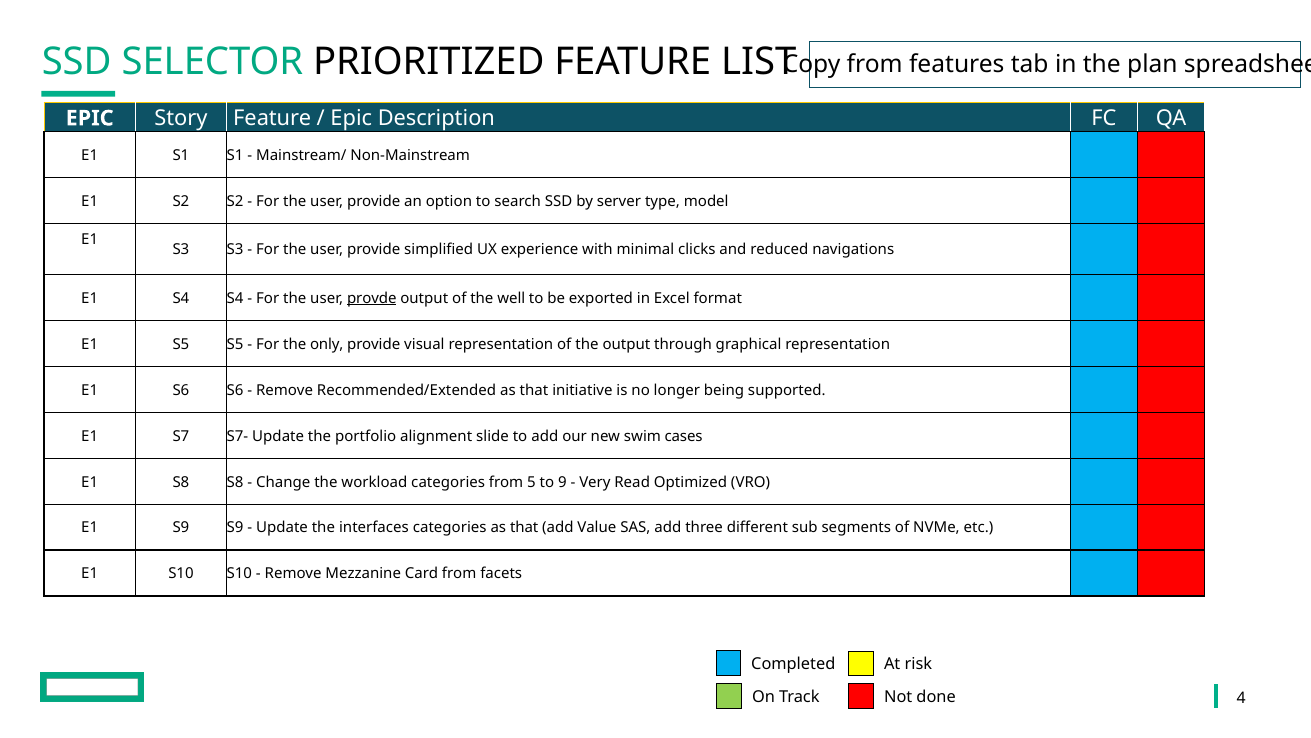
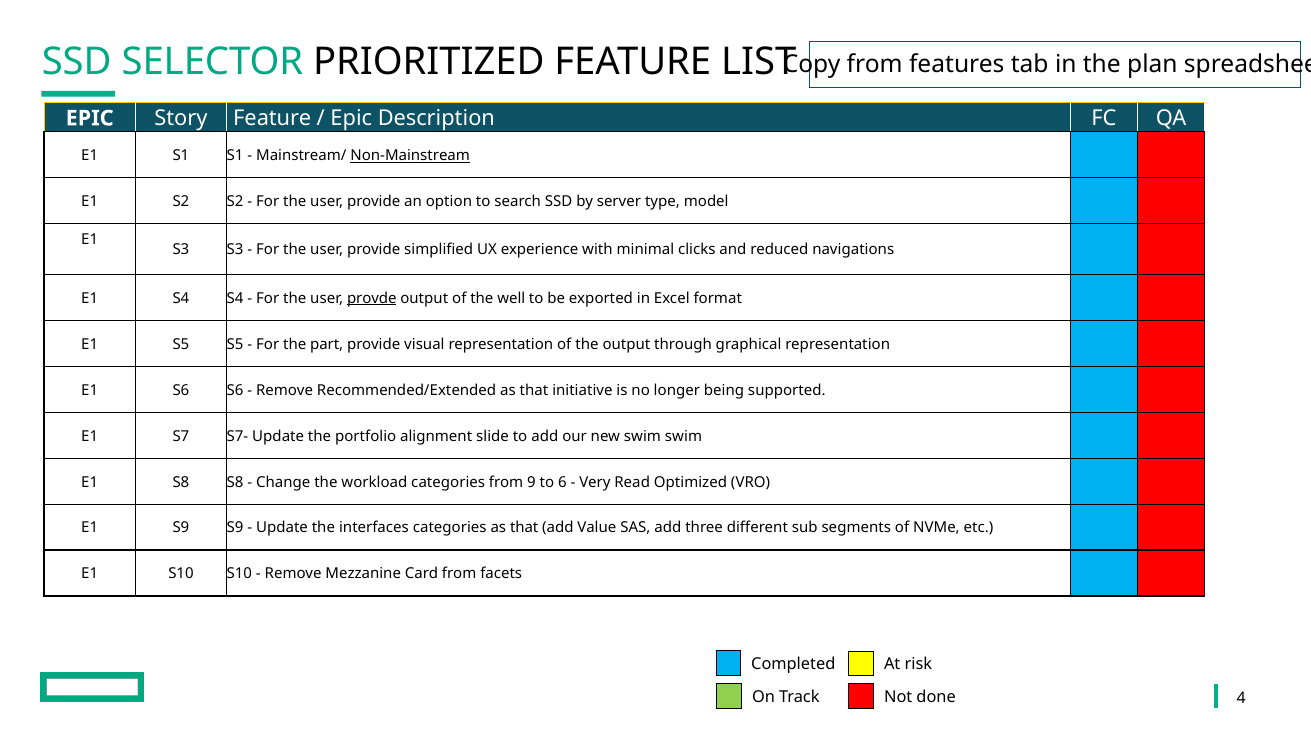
Non-Mainstream underline: none -> present
only: only -> part
swim cases: cases -> swim
5: 5 -> 9
9: 9 -> 6
